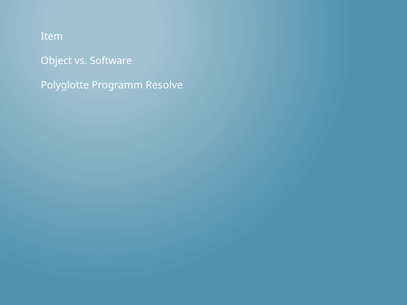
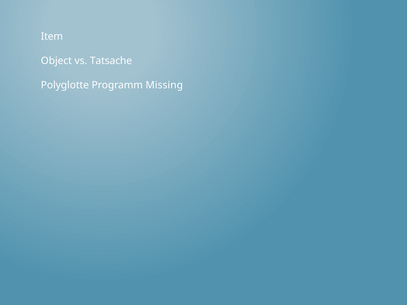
Software: Software -> Tatsache
Resolve: Resolve -> Missing
